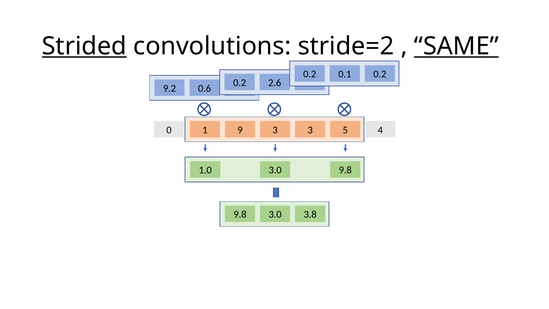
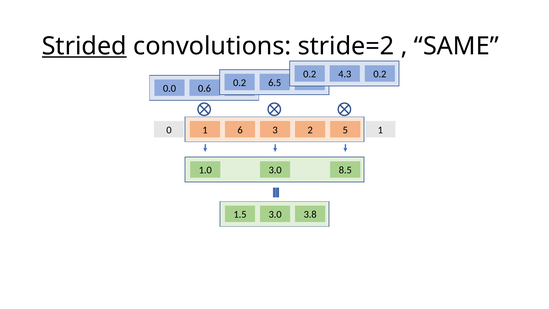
SAME underline: present -> none
0.1: 0.1 -> 4.3
2.6: 2.6 -> 6.5
9.2: 9.2 -> 0.0
9: 9 -> 6
3 3: 3 -> 2
5 4: 4 -> 1
3.0 9.8: 9.8 -> 8.5
9.8 at (240, 214): 9.8 -> 1.5
